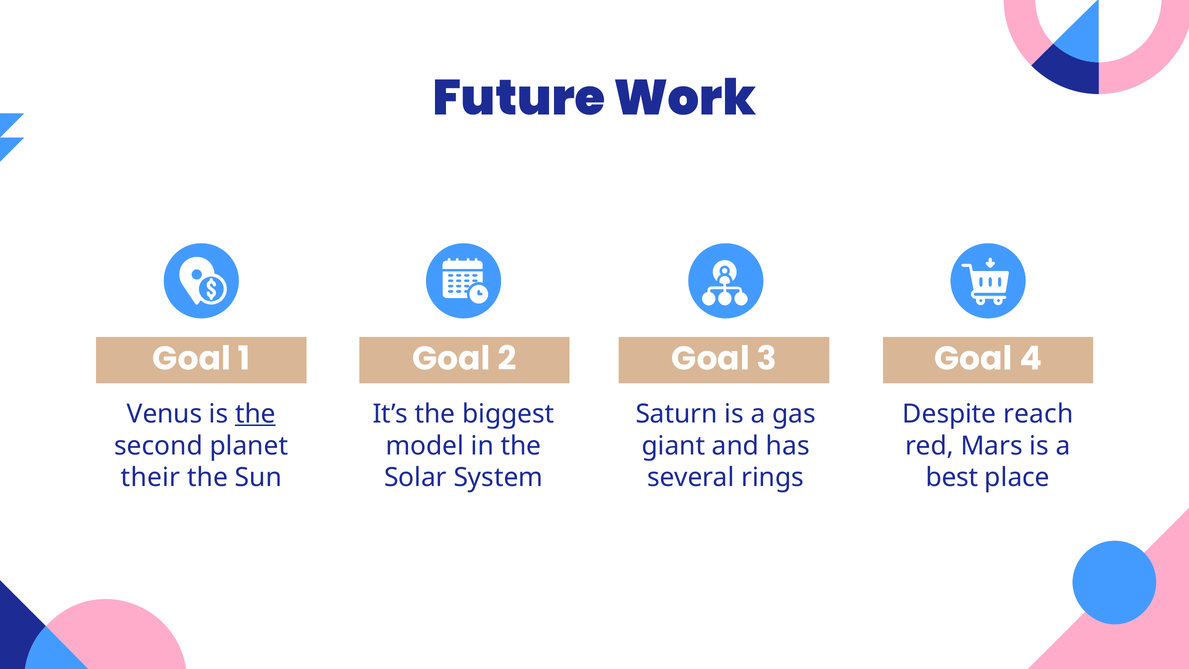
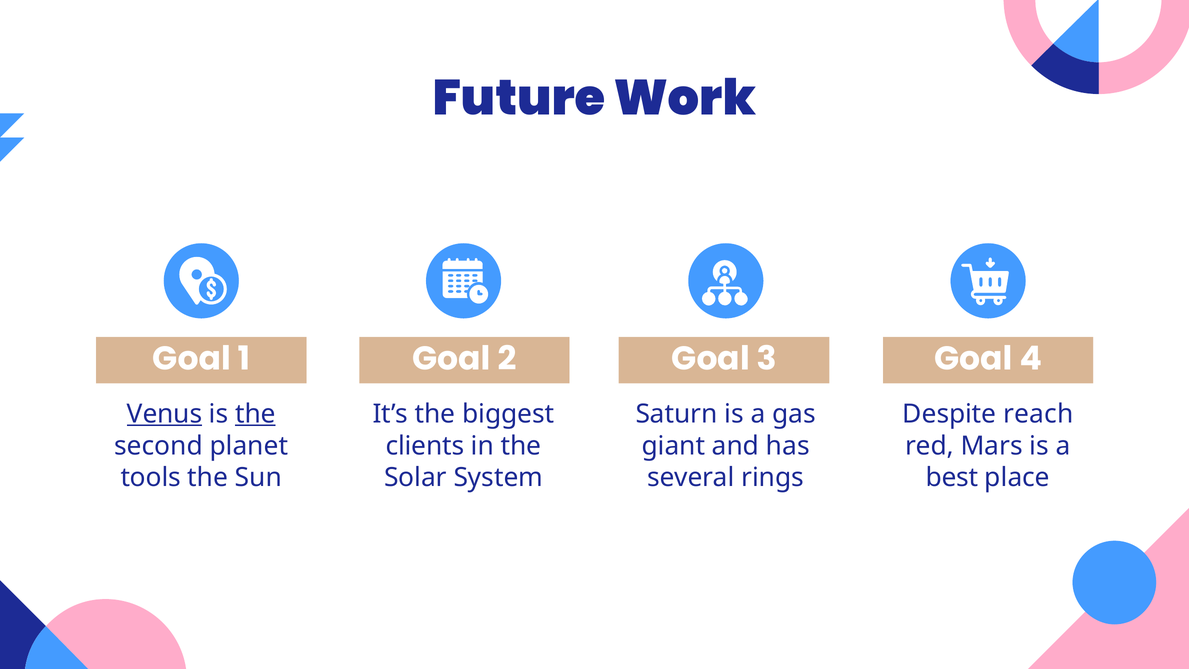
Venus underline: none -> present
model: model -> clients
their: their -> tools
